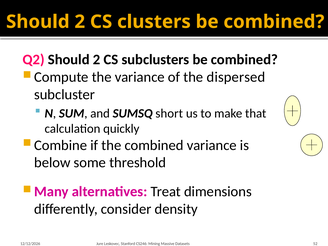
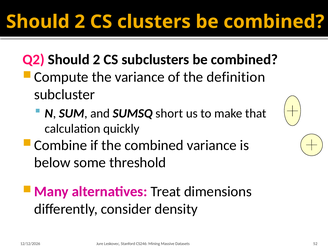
dispersed: dispersed -> definition
